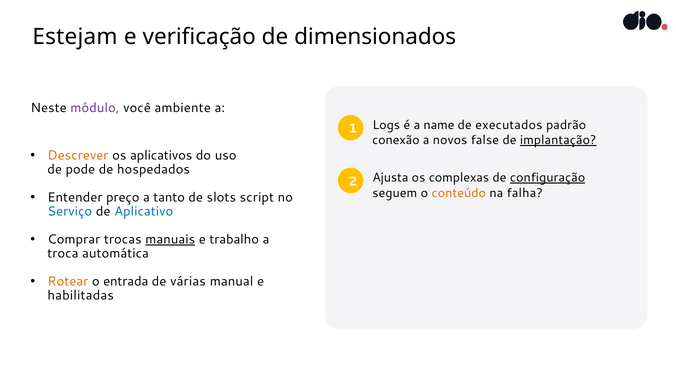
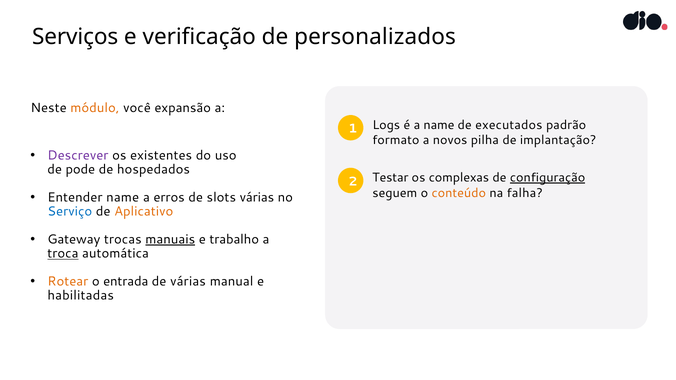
Estejam: Estejam -> Serviços
dimensionados: dimensionados -> personalizados
módulo colour: purple -> orange
ambiente: ambiente -> expansão
conexão: conexão -> formato
false: false -> pilha
implantação underline: present -> none
Descrever colour: orange -> purple
aplicativos: aplicativos -> existentes
Ajusta: Ajusta -> Testar
Entender preço: preço -> name
tanto: tanto -> erros
slots script: script -> várias
Aplicativo colour: blue -> orange
Comprar: Comprar -> Gateway
troca underline: none -> present
